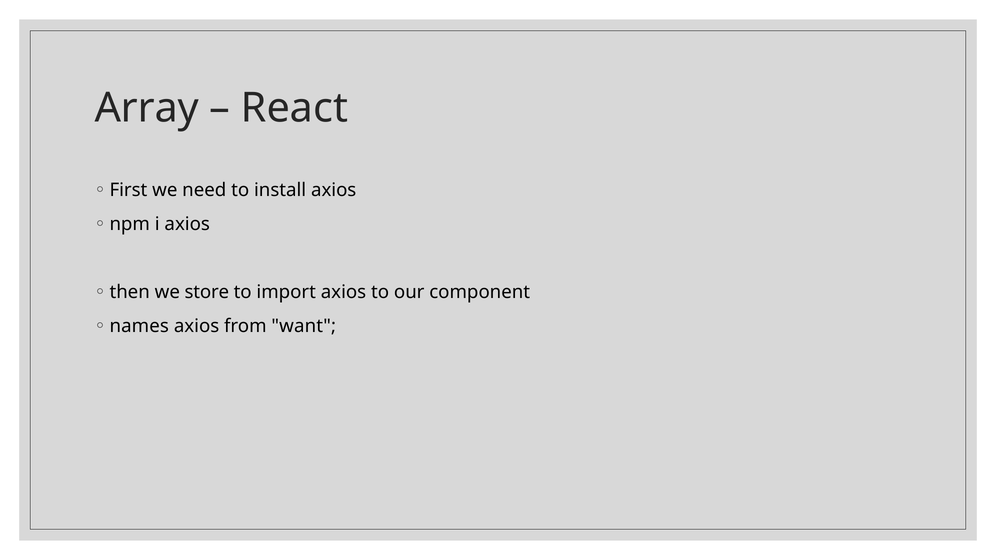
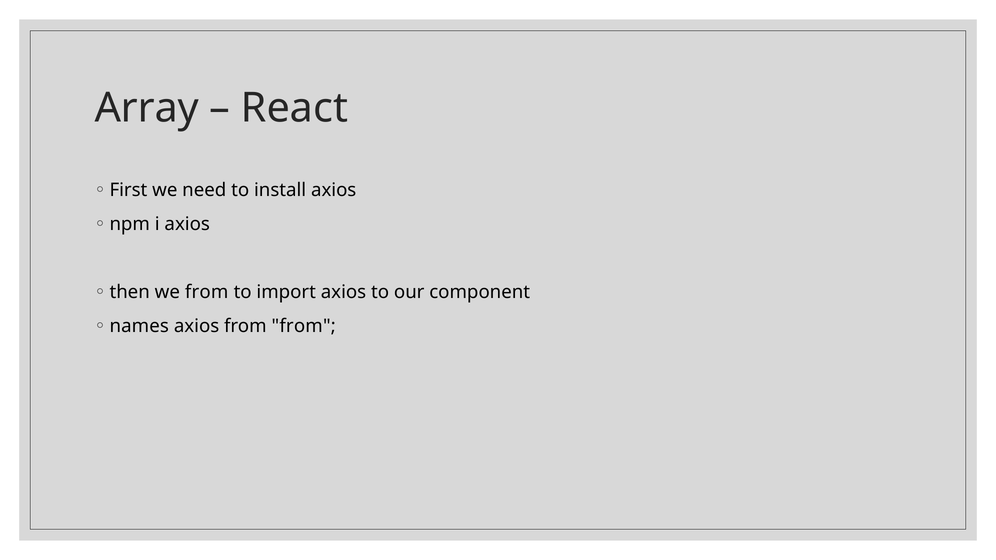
we store: store -> from
from want: want -> from
